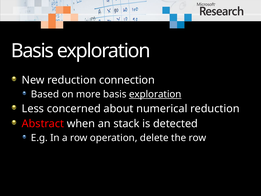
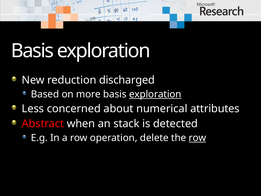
connection: connection -> discharged
numerical reduction: reduction -> attributes
row at (197, 138) underline: none -> present
